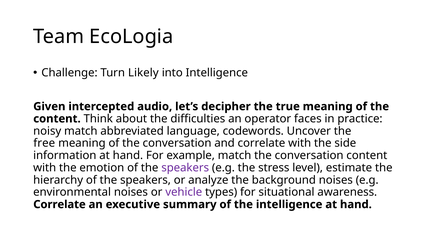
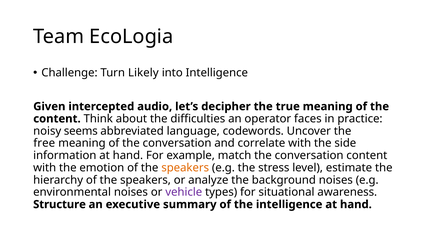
noisy match: match -> seems
speakers at (185, 168) colour: purple -> orange
Correlate at (59, 205): Correlate -> Structure
